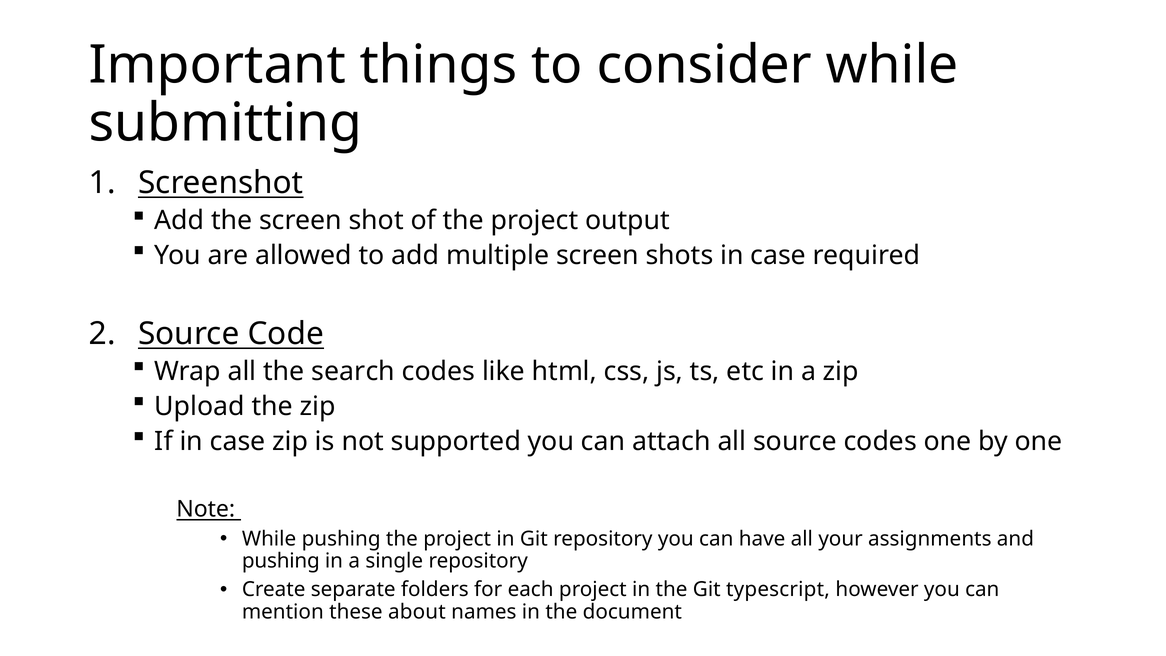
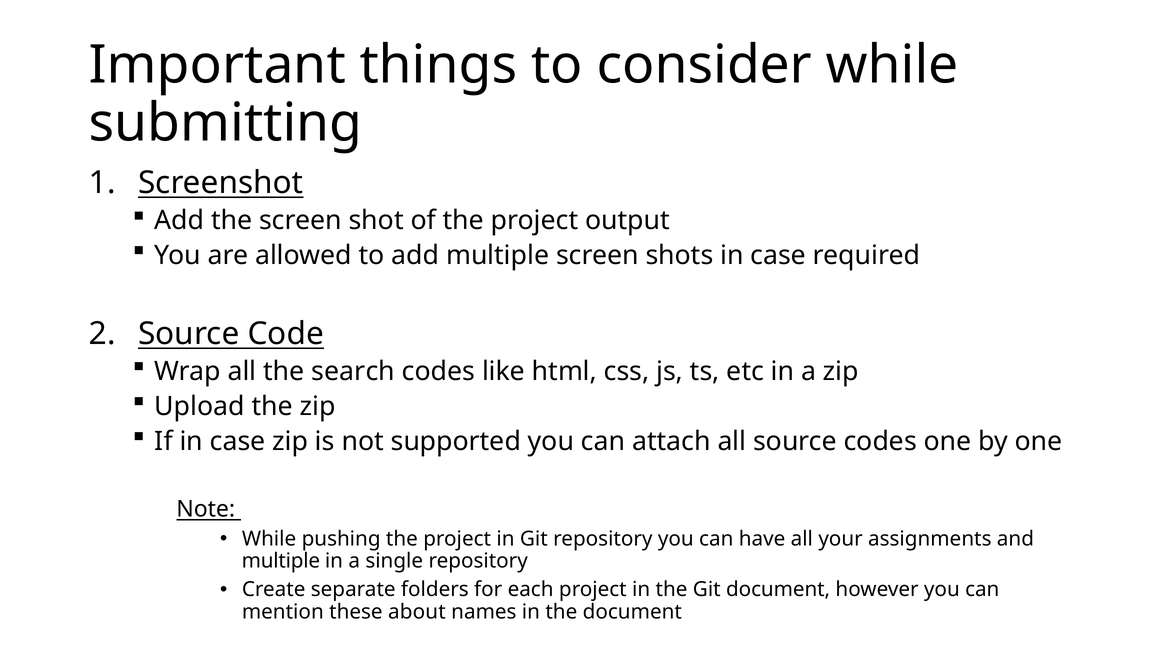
pushing at (281, 561): pushing -> multiple
Git typescript: typescript -> document
